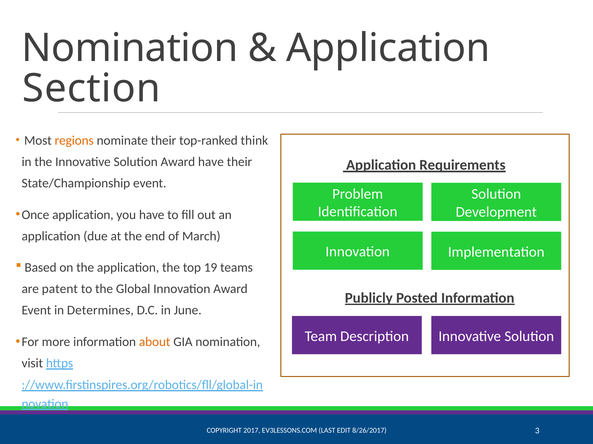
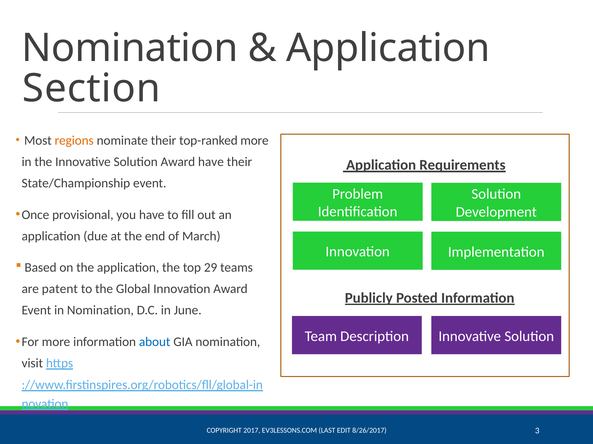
top-ranked think: think -> more
Once application: application -> provisional
19: 19 -> 29
in Determines: Determines -> Nomination
about colour: orange -> blue
